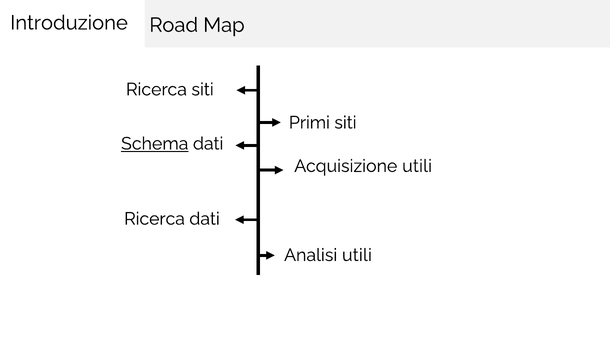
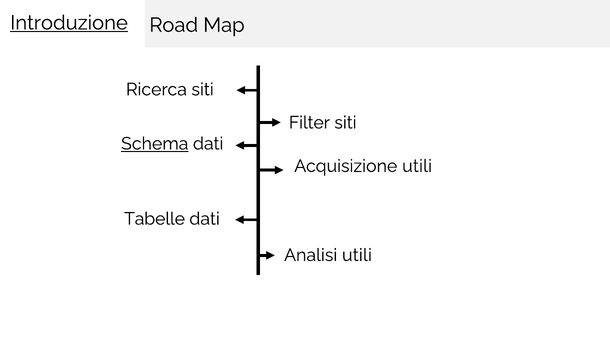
Introduzione underline: none -> present
Primi: Primi -> Filter
Ricerca at (155, 219): Ricerca -> Tabelle
